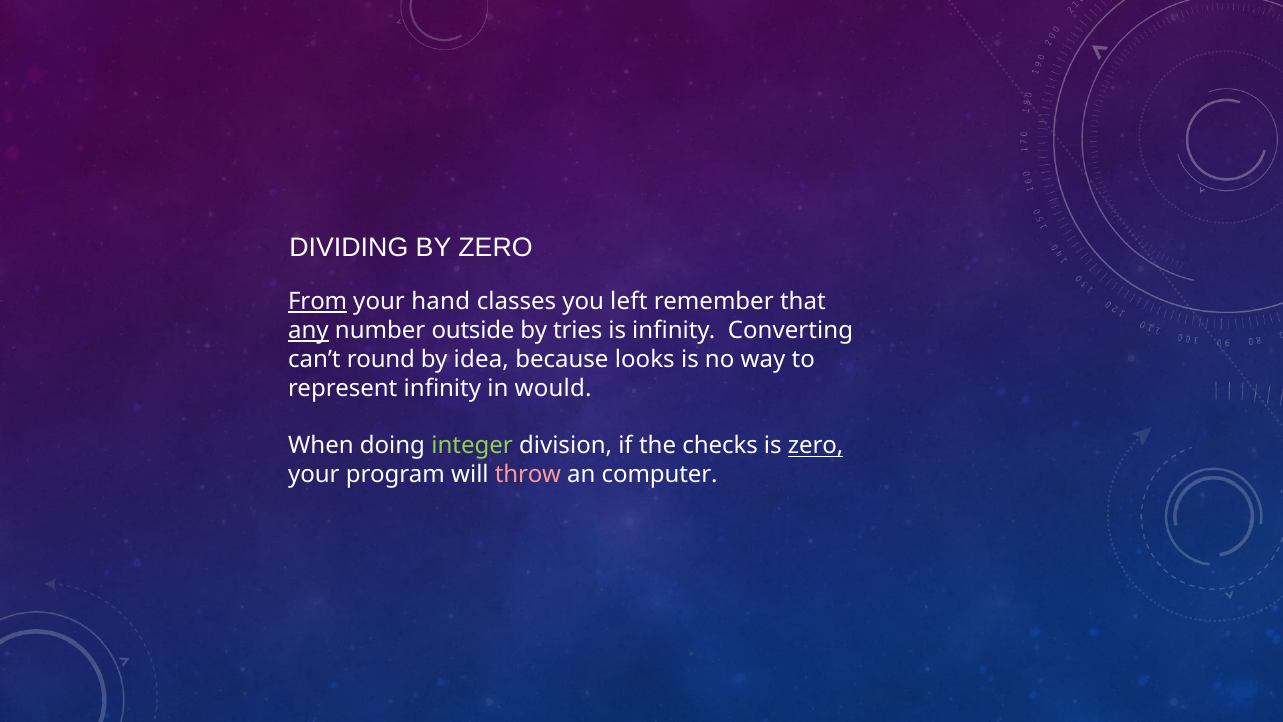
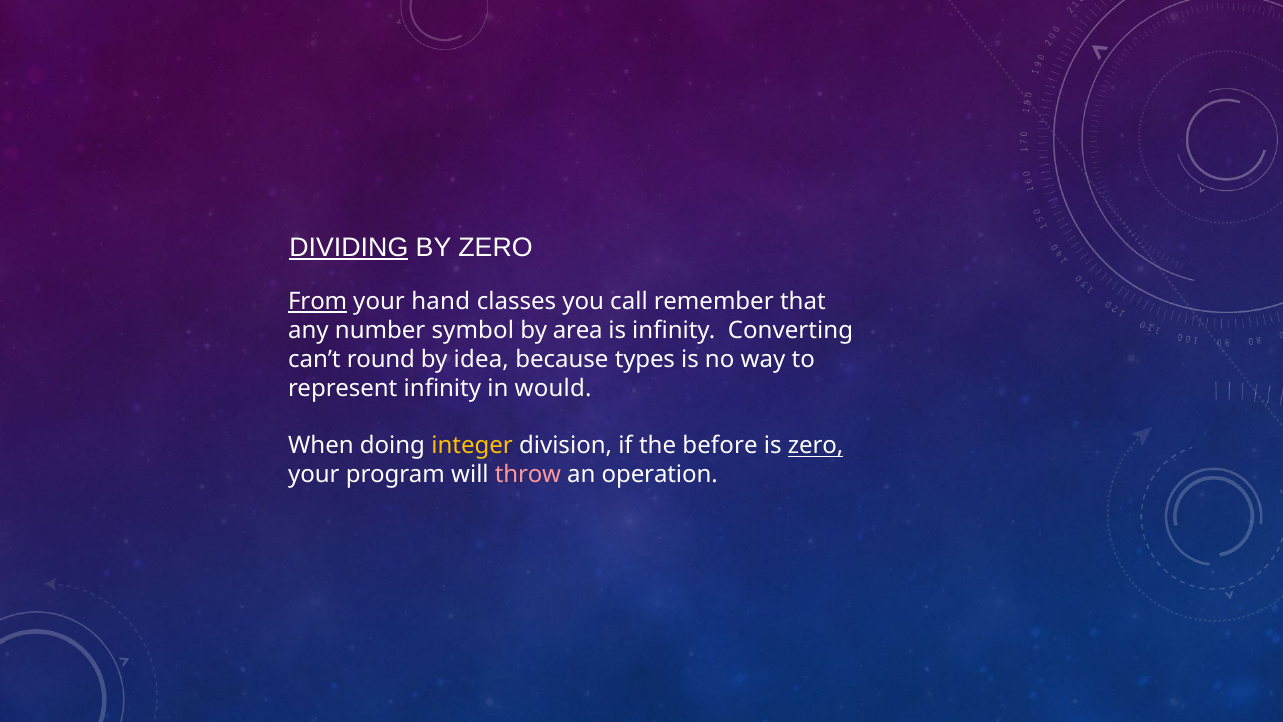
DIVIDING underline: none -> present
left: left -> call
any underline: present -> none
outside: outside -> symbol
tries: tries -> area
looks: looks -> types
integer colour: light green -> yellow
checks: checks -> before
computer: computer -> operation
